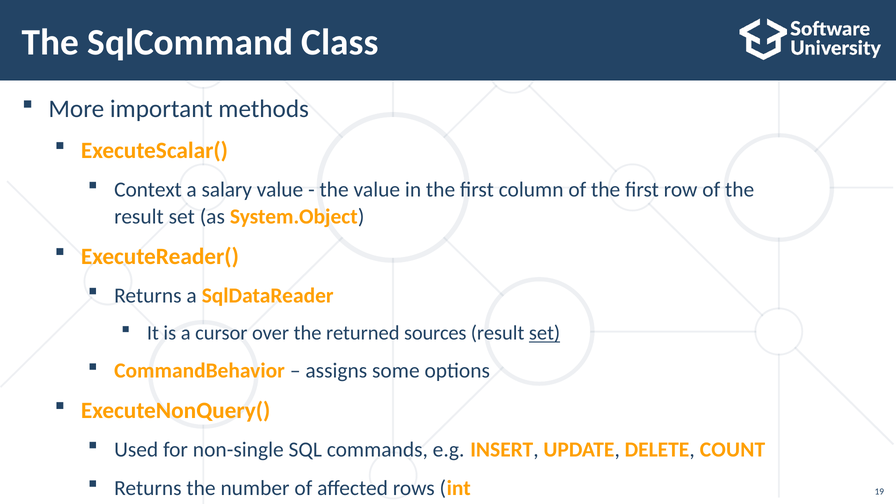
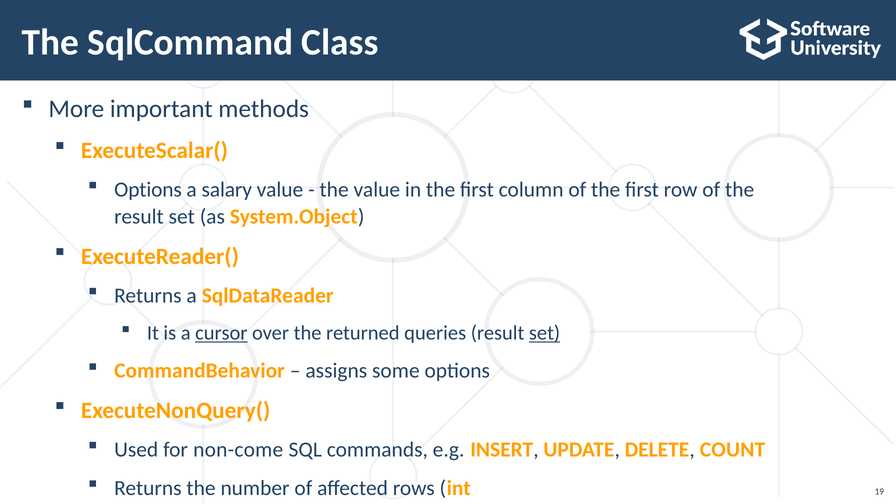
Context at (148, 190): Context -> Options
cursor underline: none -> present
sources: sources -> queries
non-single: non-single -> non-come
